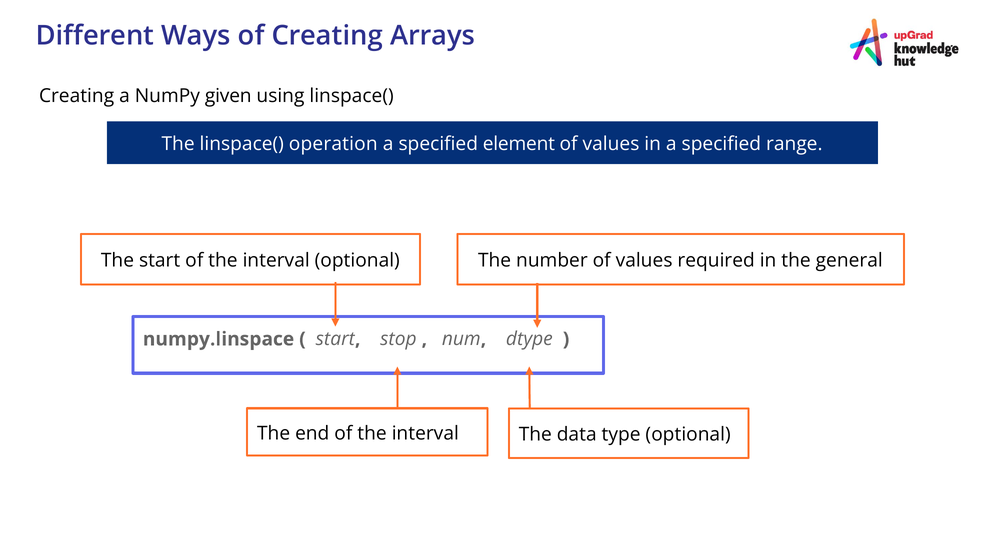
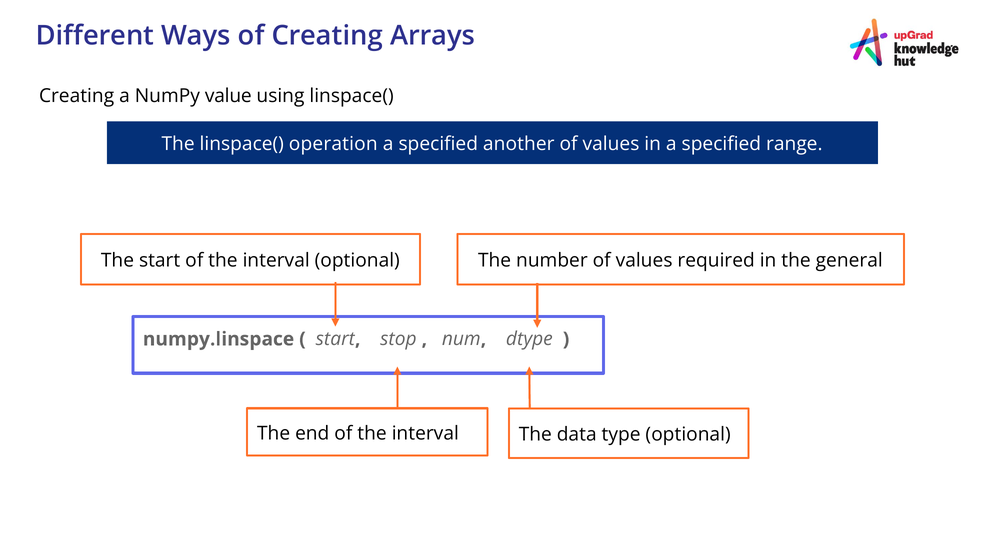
given: given -> value
element: element -> another
